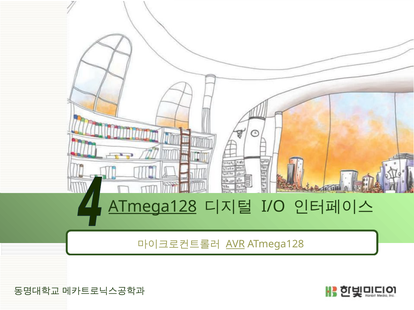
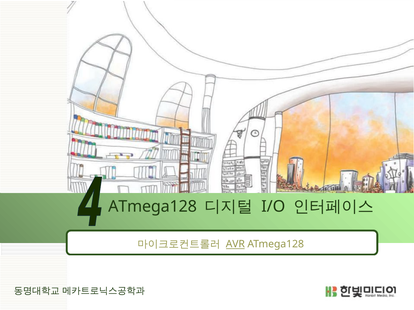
ATmega128 at (153, 207) underline: present -> none
